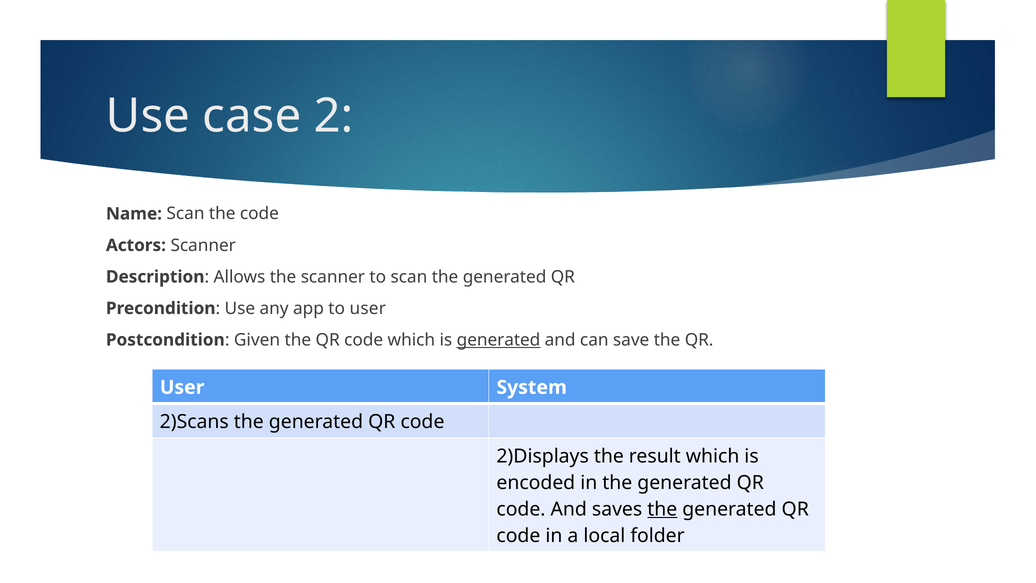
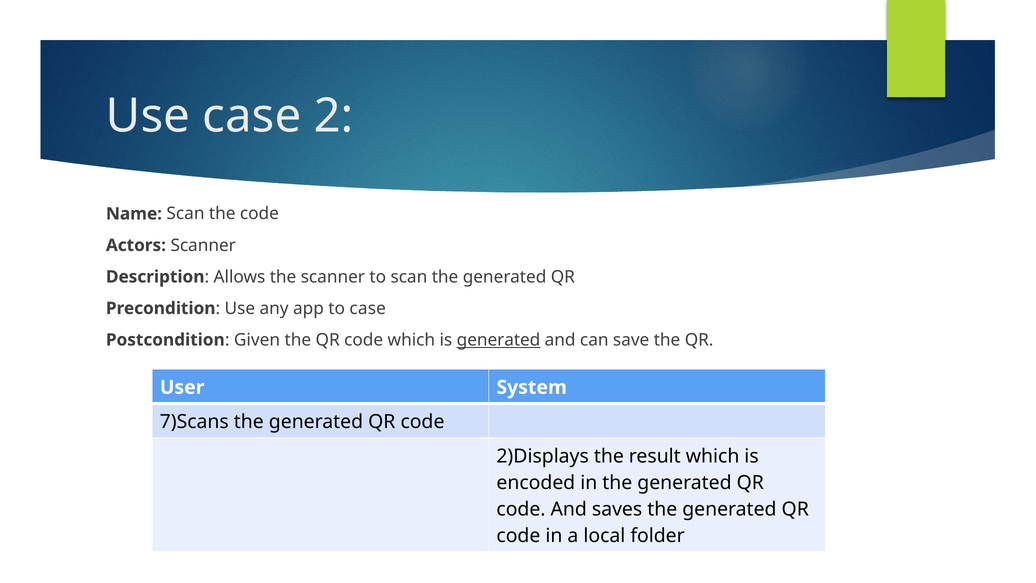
to user: user -> case
2)Scans: 2)Scans -> 7)Scans
the at (662, 509) underline: present -> none
